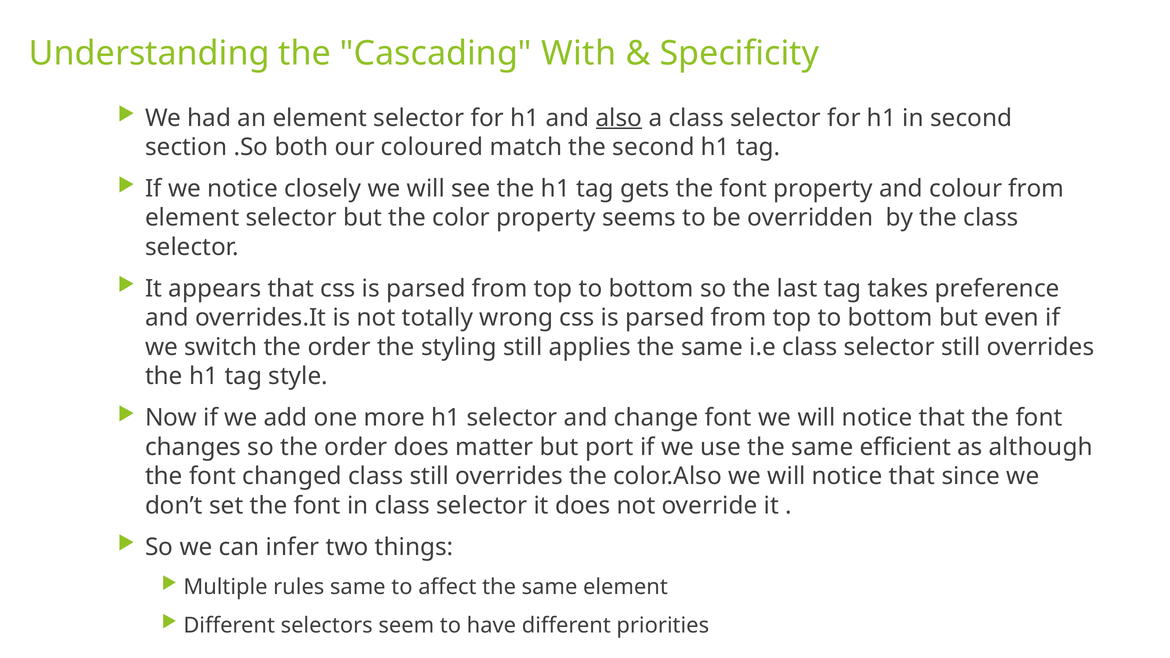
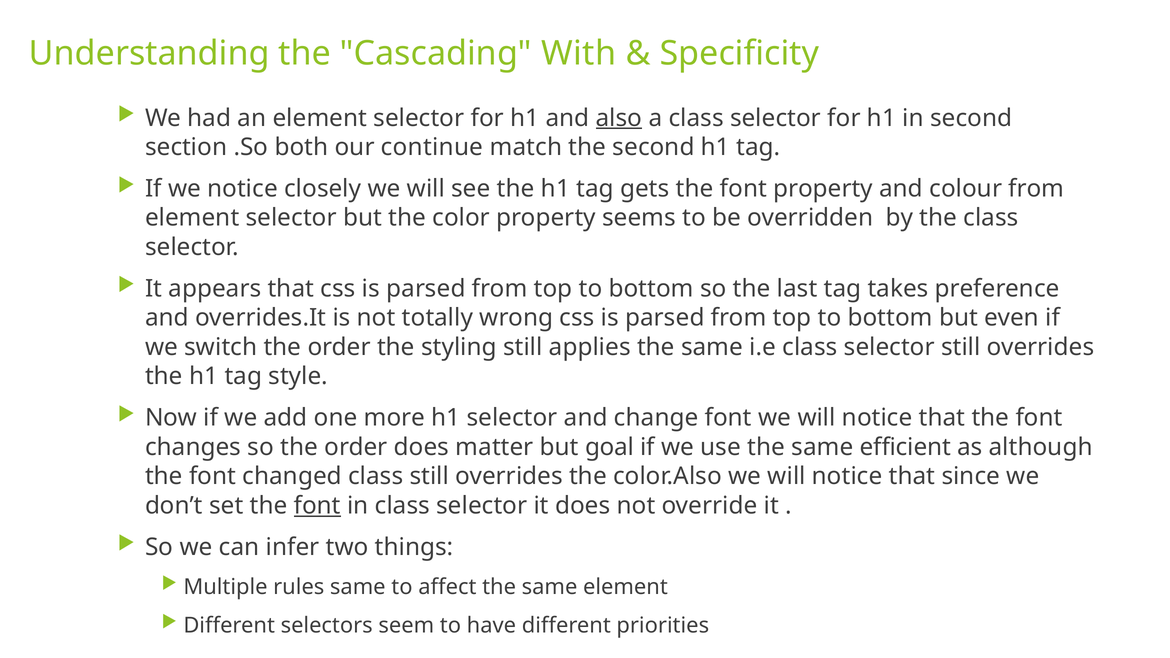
coloured: coloured -> continue
port: port -> goal
font at (317, 506) underline: none -> present
